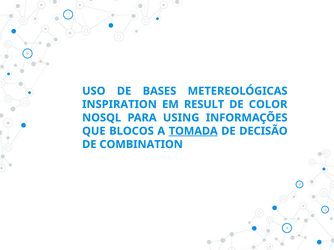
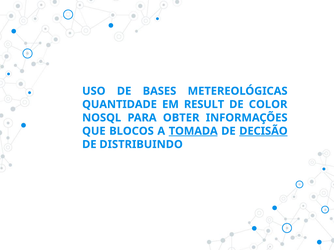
INSPIRATION: INSPIRATION -> QUANTIDADE
USING: USING -> OBTER
DECISÃO underline: none -> present
COMBINATION: COMBINATION -> DISTRIBUINDO
